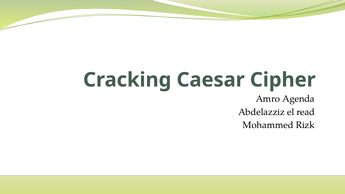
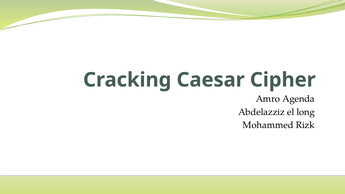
read: read -> long
